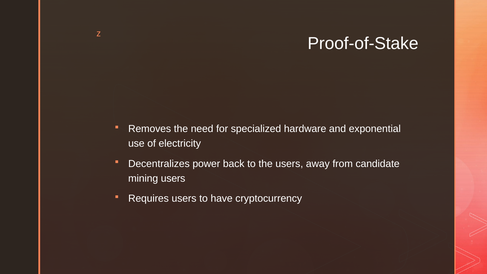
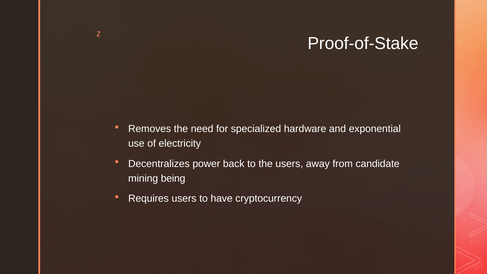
mining users: users -> being
